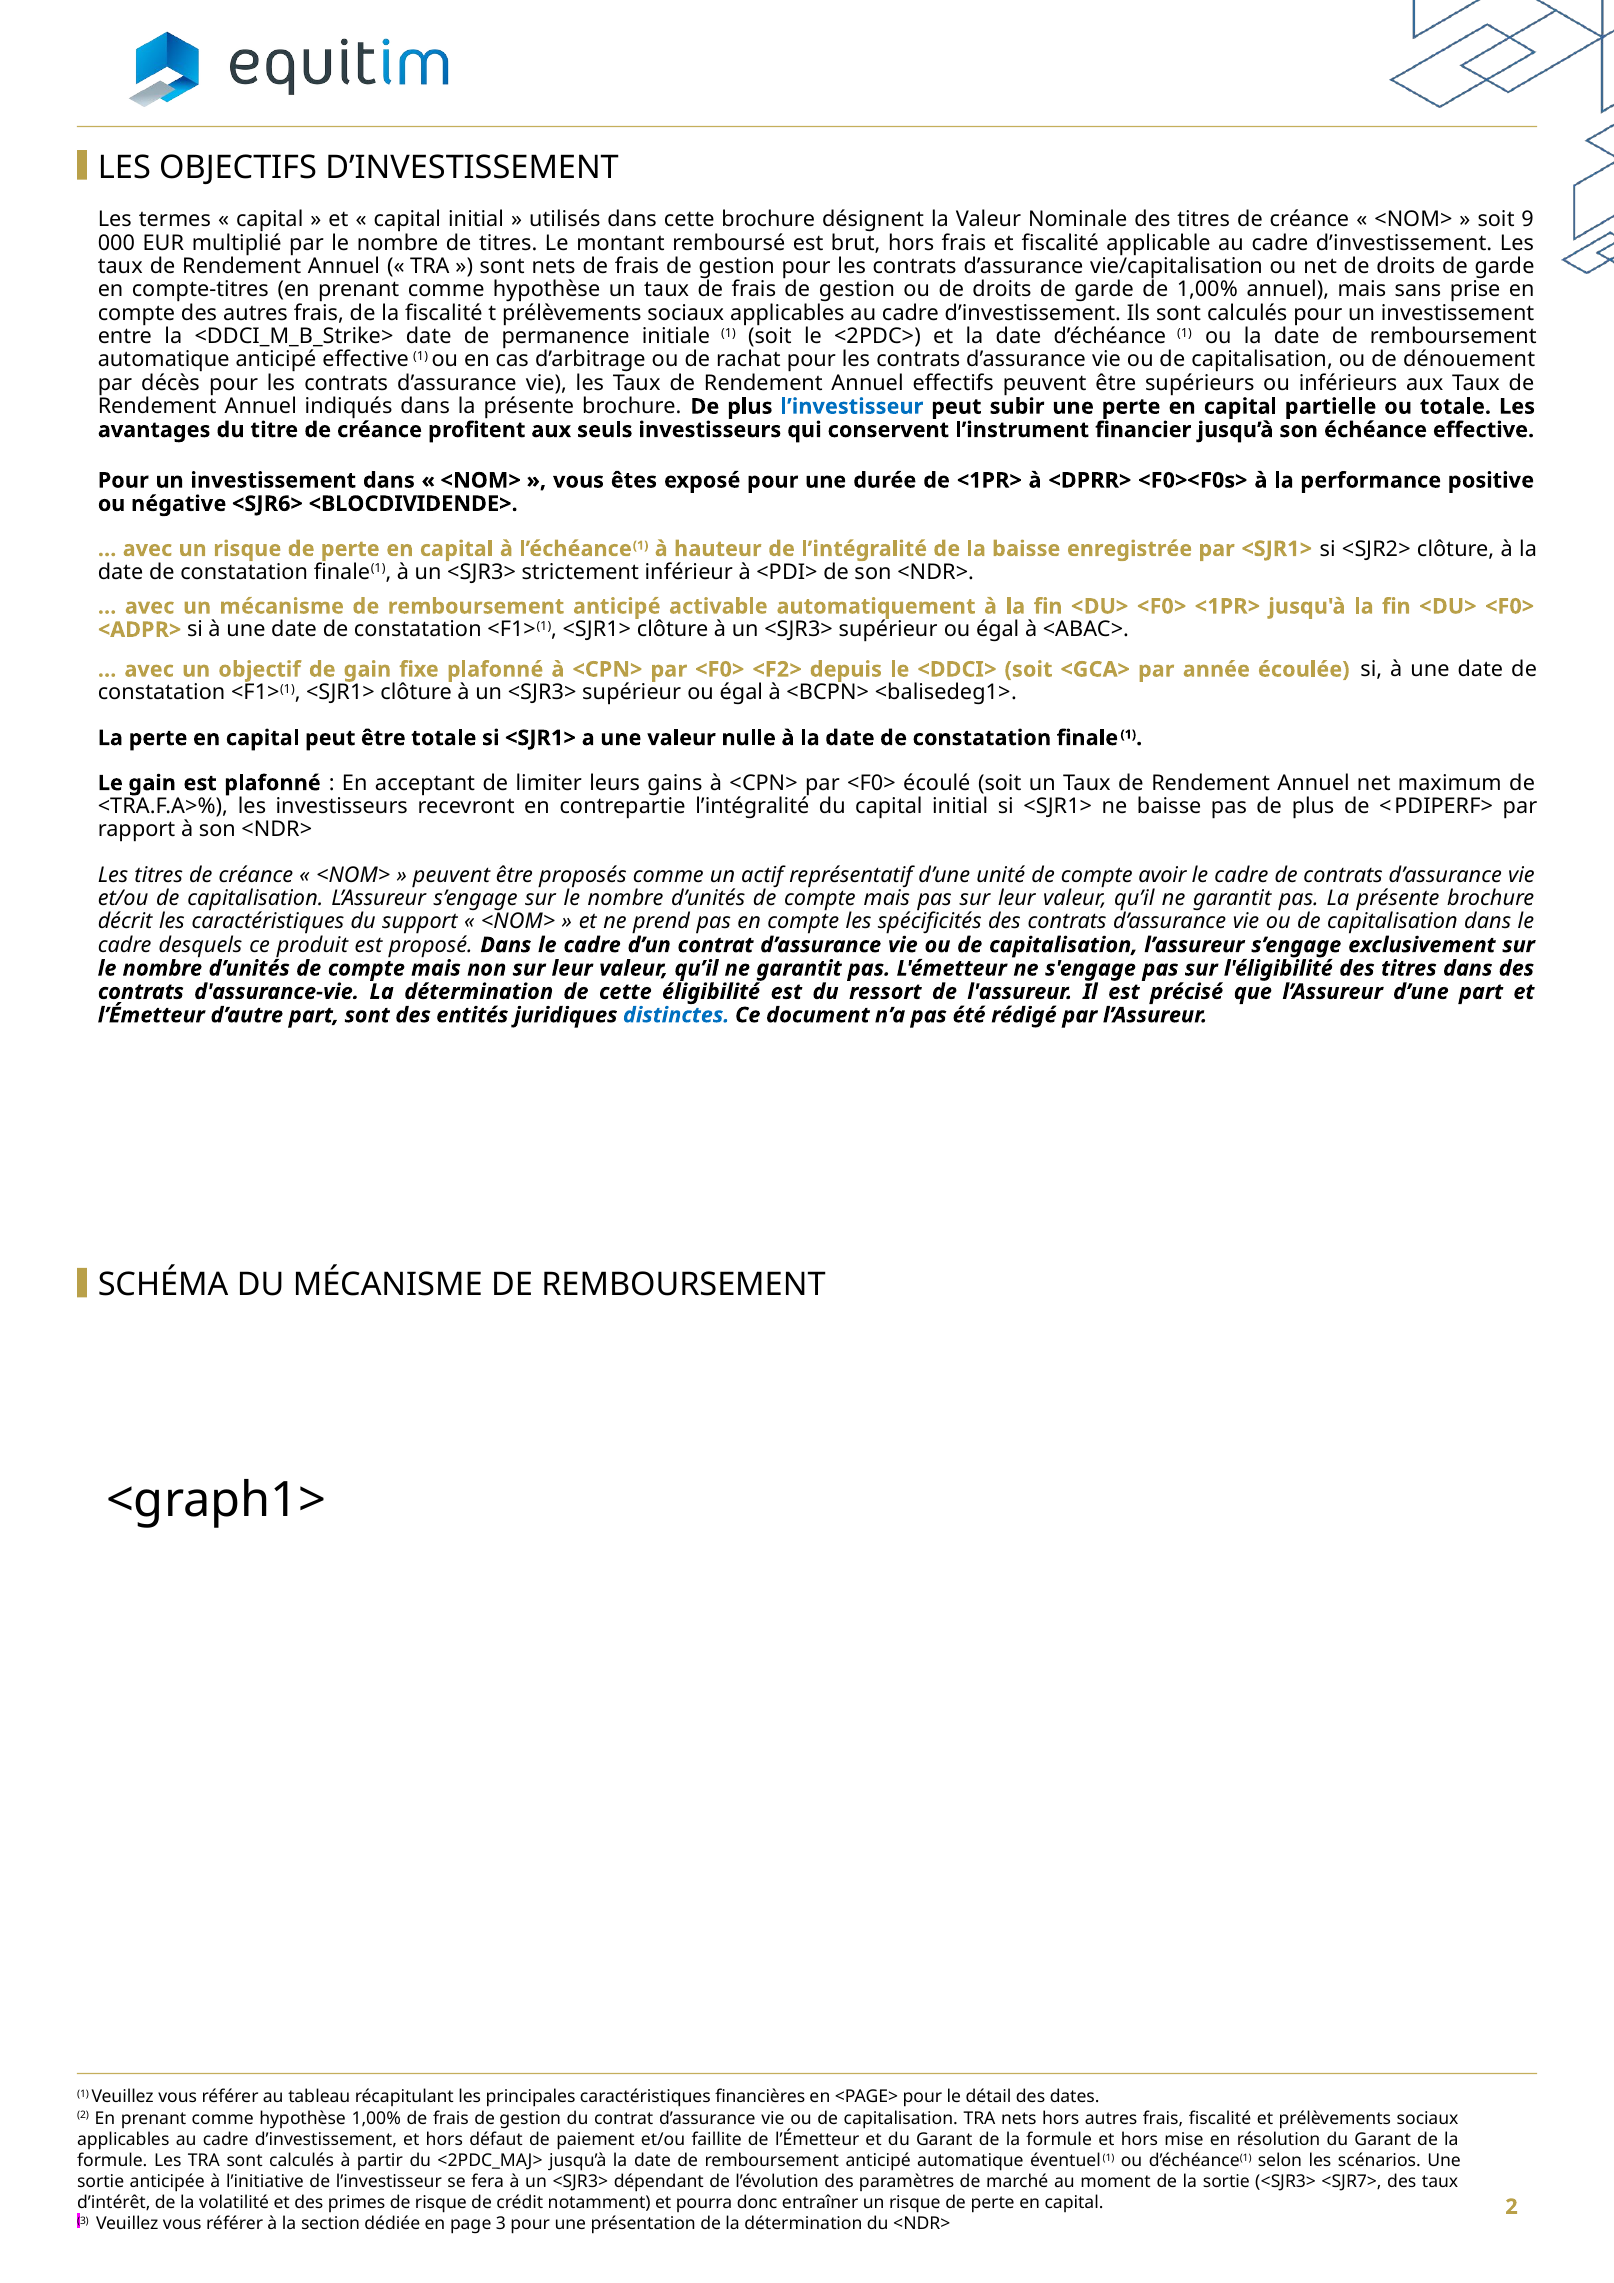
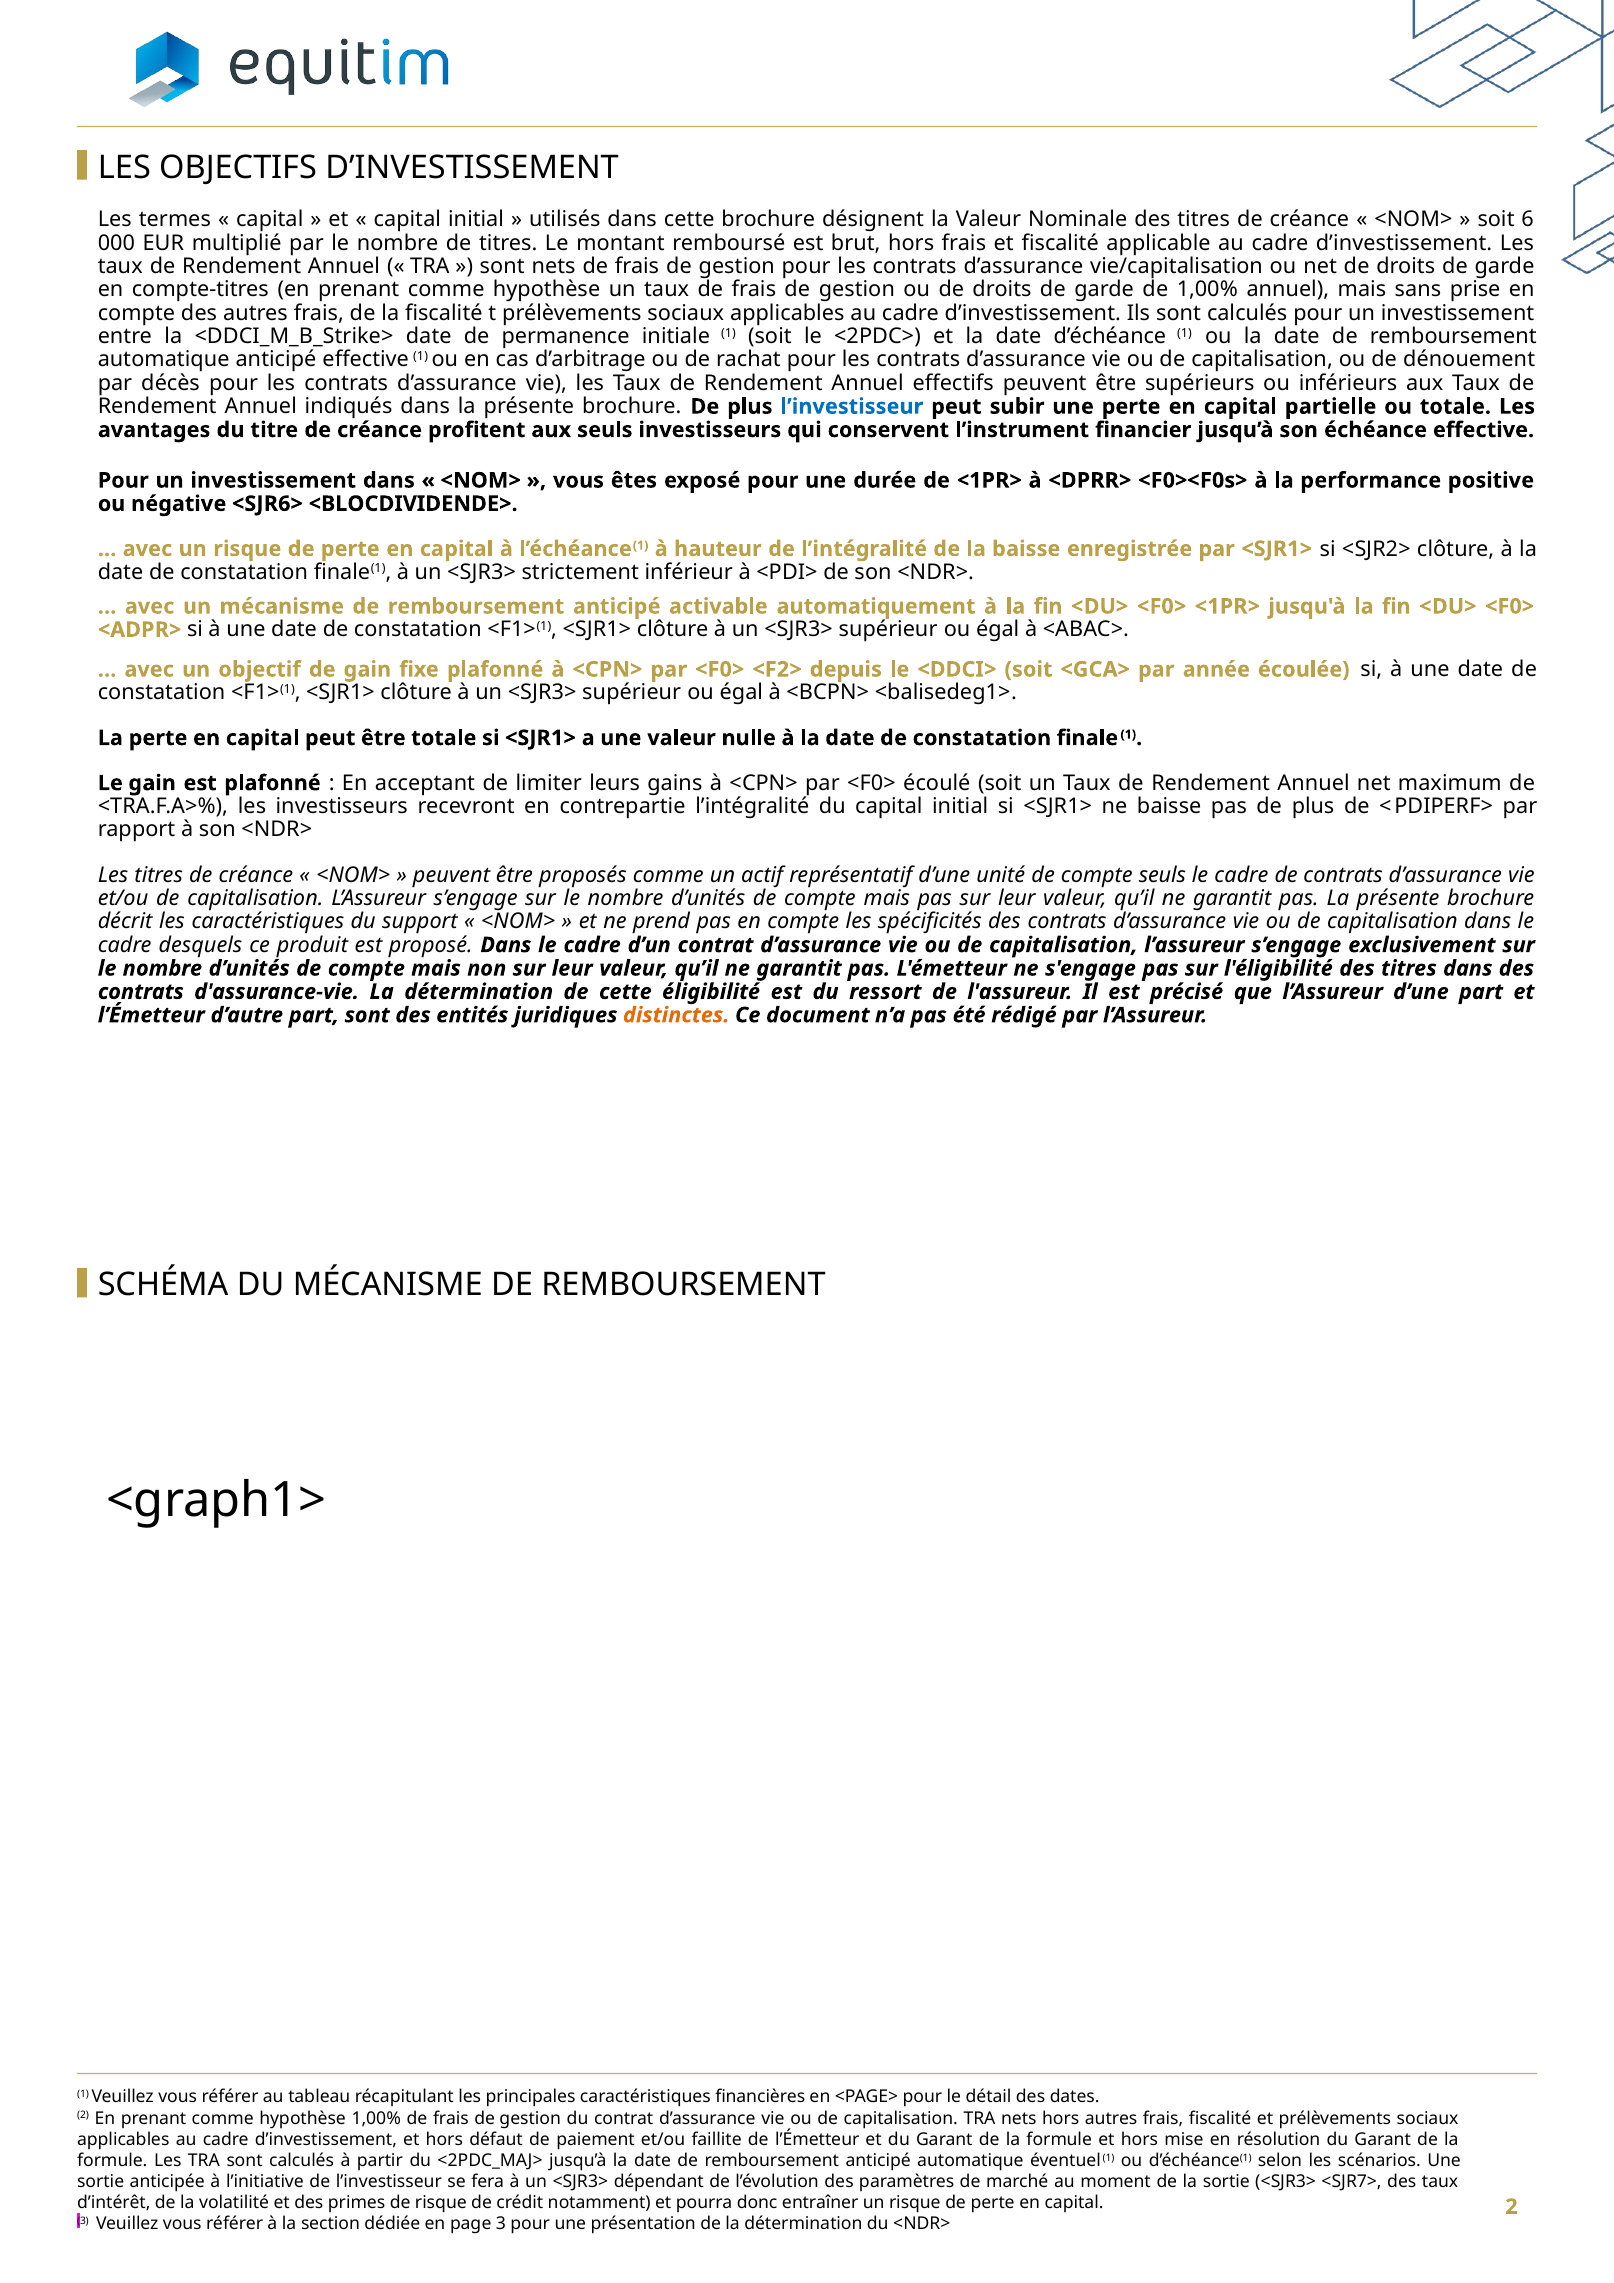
9: 9 -> 6
compte avoir: avoir -> seuls
distinctes colour: blue -> orange
